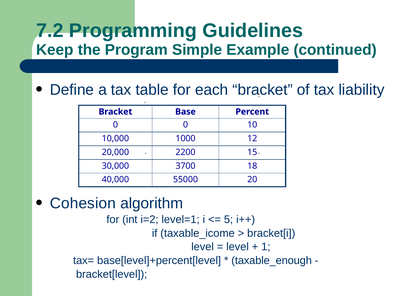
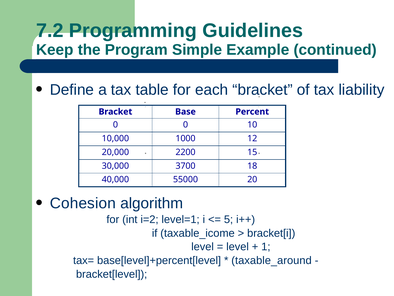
taxable_enough: taxable_enough -> taxable_around
